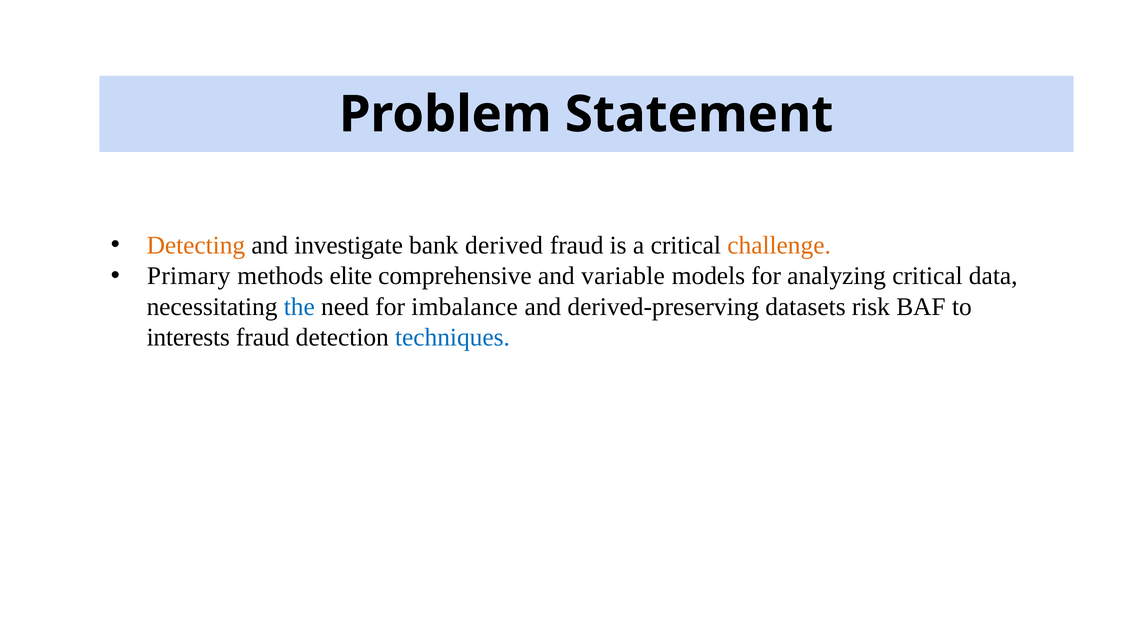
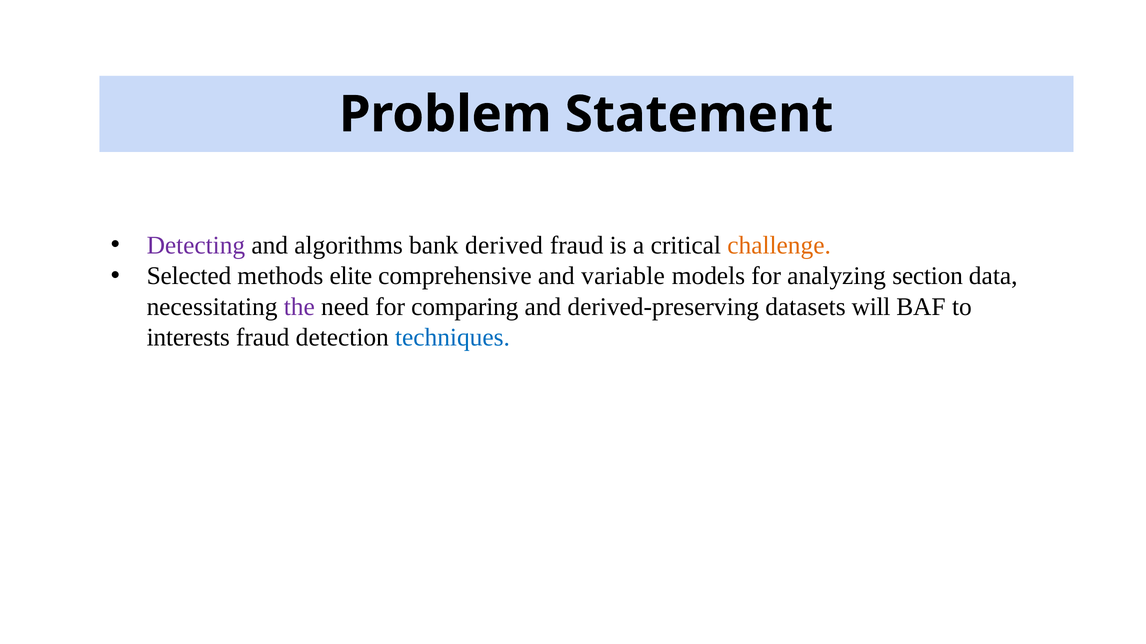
Detecting colour: orange -> purple
investigate: investigate -> algorithms
Primary: Primary -> Selected
analyzing critical: critical -> section
the colour: blue -> purple
imbalance: imbalance -> comparing
risk: risk -> will
